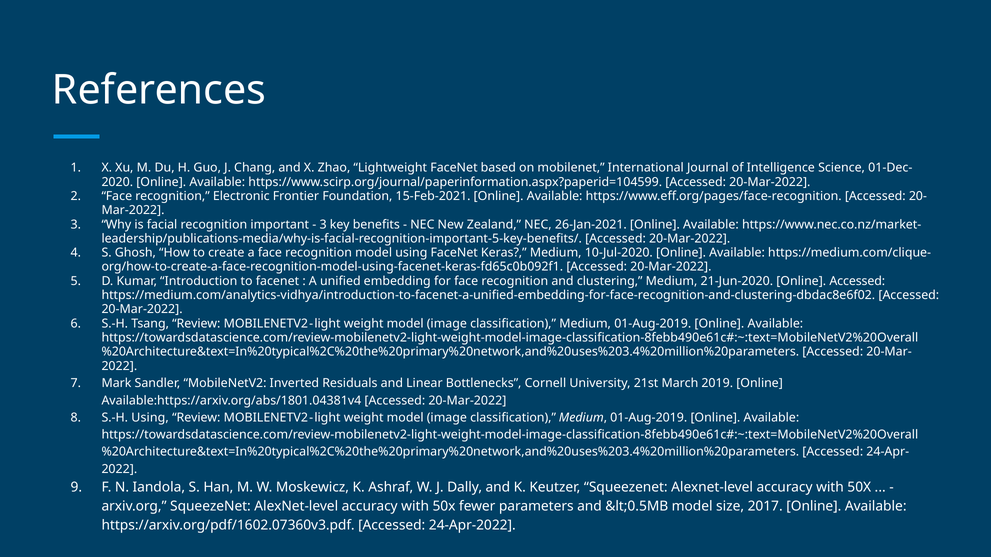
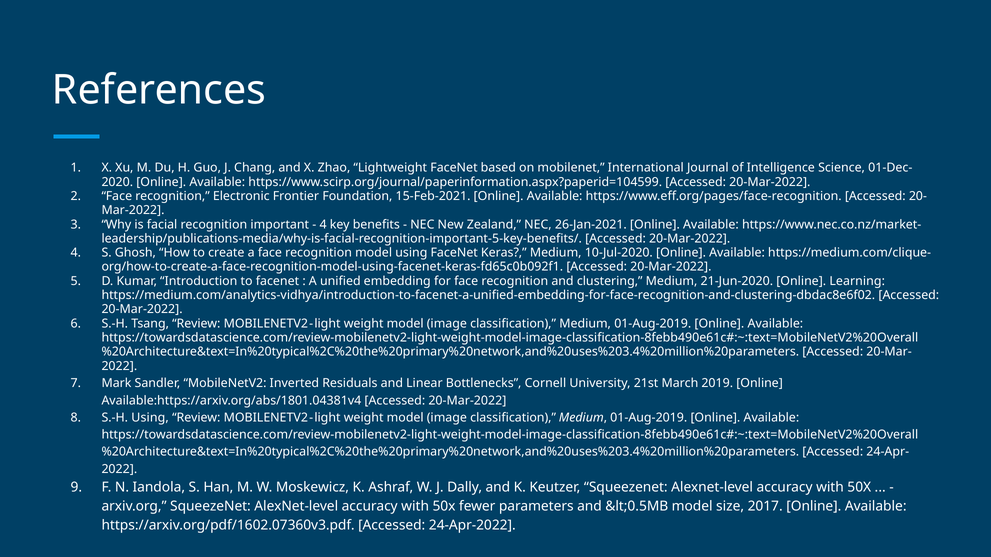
3 at (323, 225): 3 -> 4
Online Accessed: Accessed -> Learning
